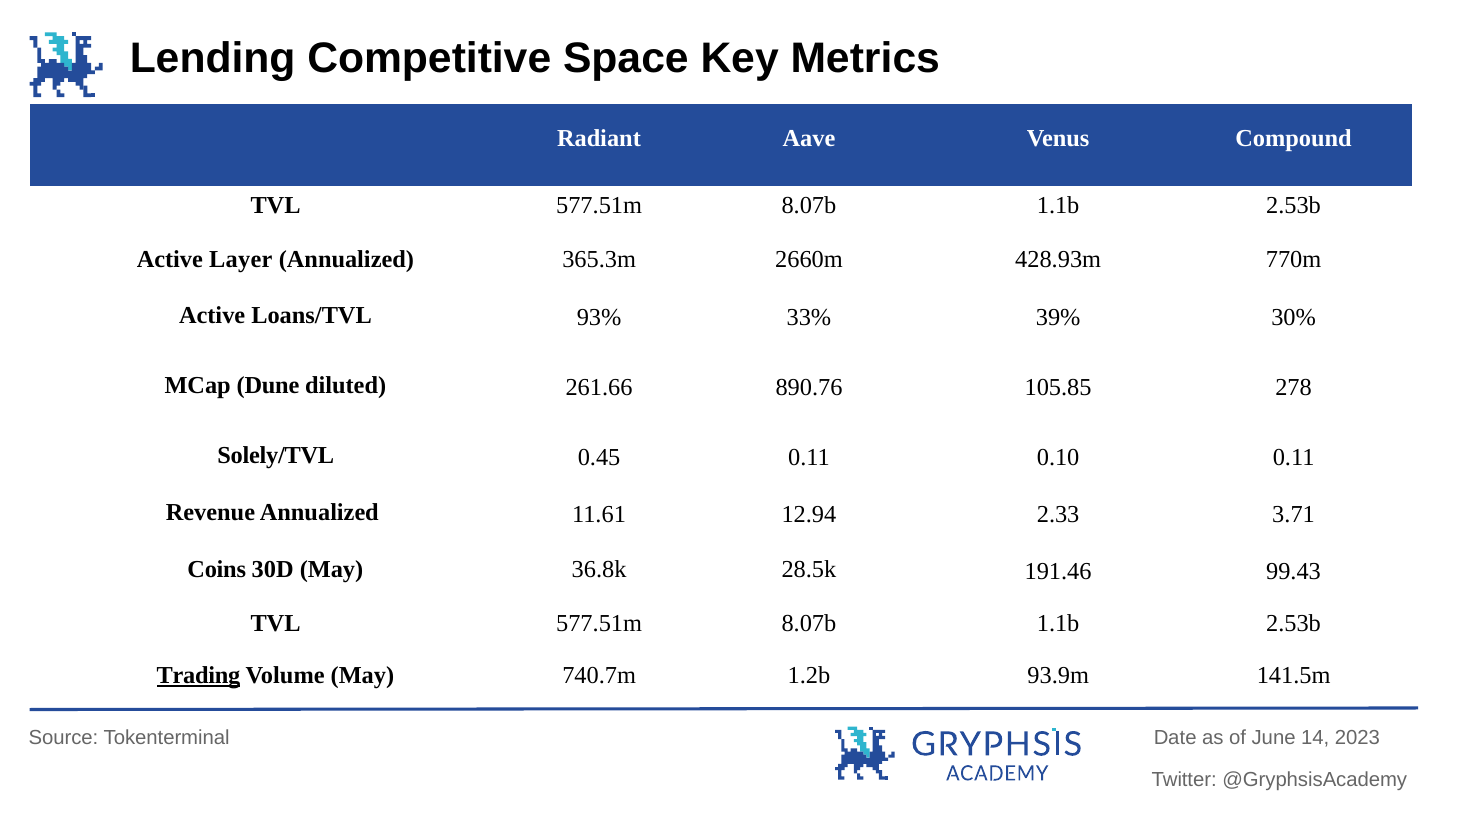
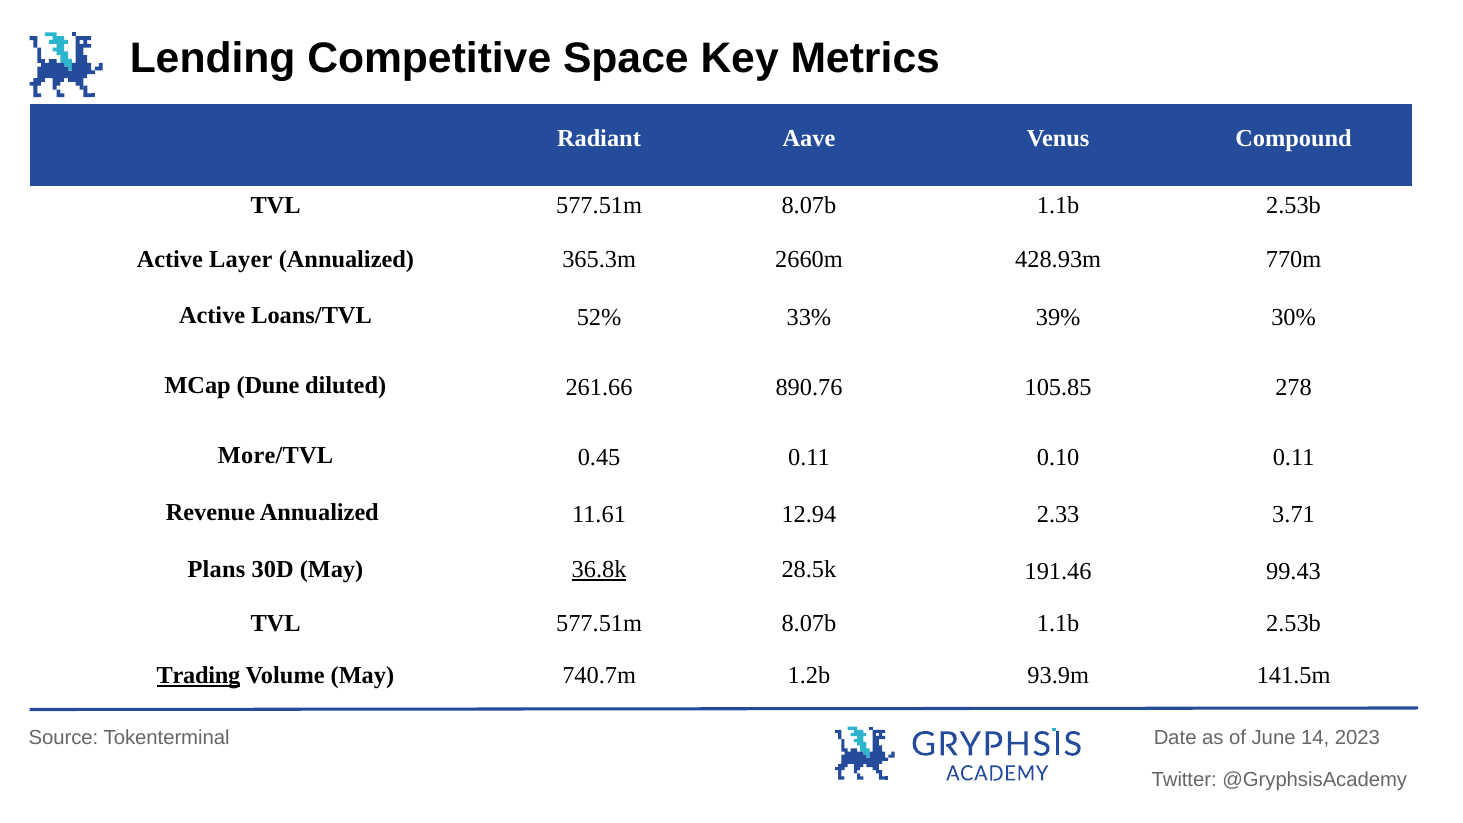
93%: 93% -> 52%
Solely/TVL: Solely/TVL -> More/TVL
Coins: Coins -> Plans
36.8k underline: none -> present
